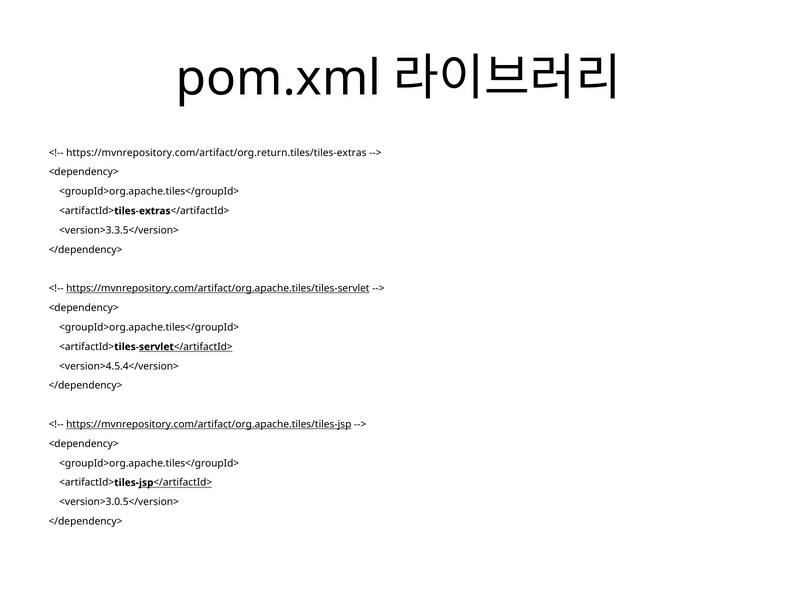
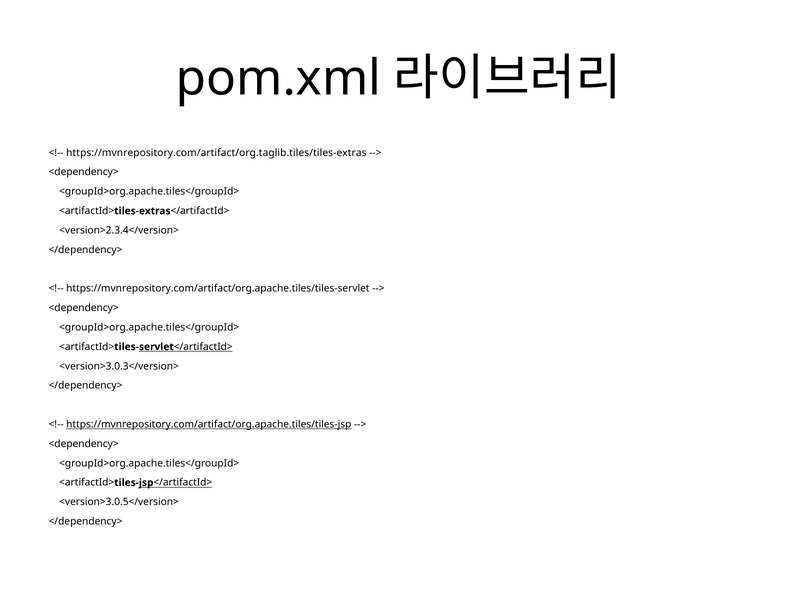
https://mvnrepository.com/artifact/org.return.tiles/tiles-extras: https://mvnrepository.com/artifact/org.return.tiles/tiles-extras -> https://mvnrepository.com/artifact/org.taglib.tiles/tiles-extras
<version>3.3.5</version>: <version>3.3.5</version> -> <version>2.3.4</version>
https://mvnrepository.com/artifact/org.apache.tiles/tiles-servlet underline: present -> none
<version>4.5.4</version>: <version>4.5.4</version> -> <version>3.0.3</version>
